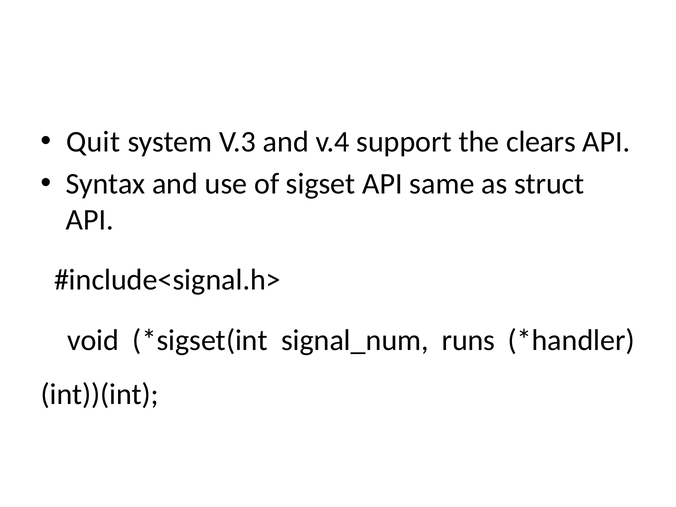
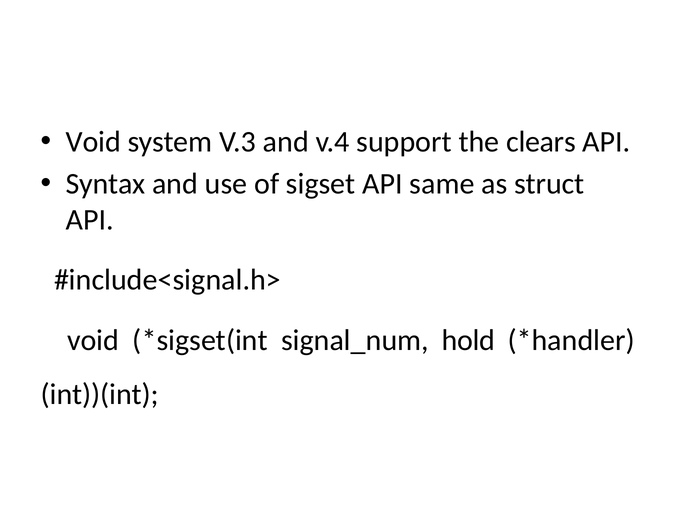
Quit at (93, 142): Quit -> Void
runs: runs -> hold
